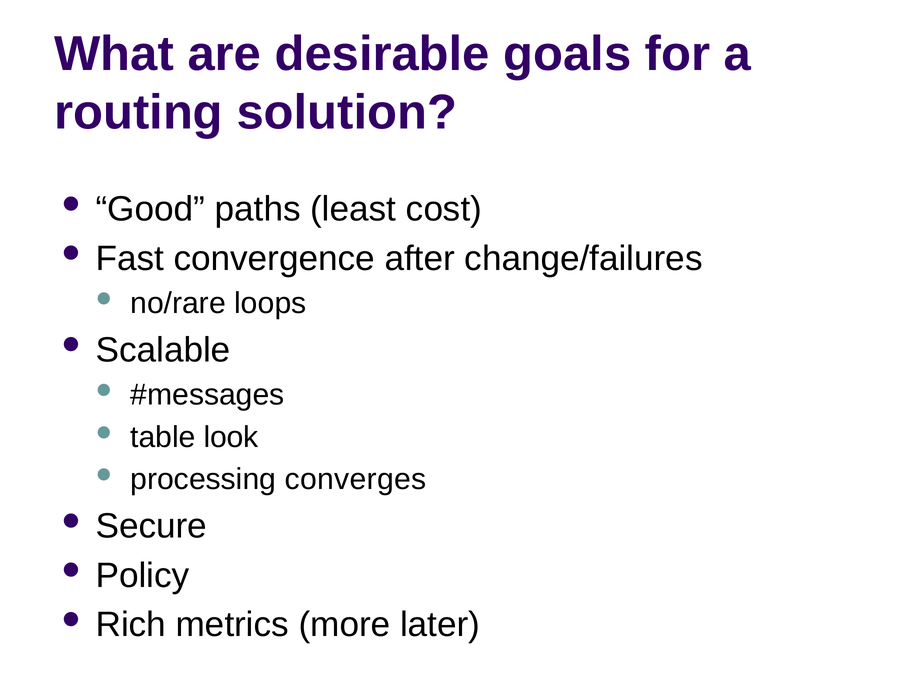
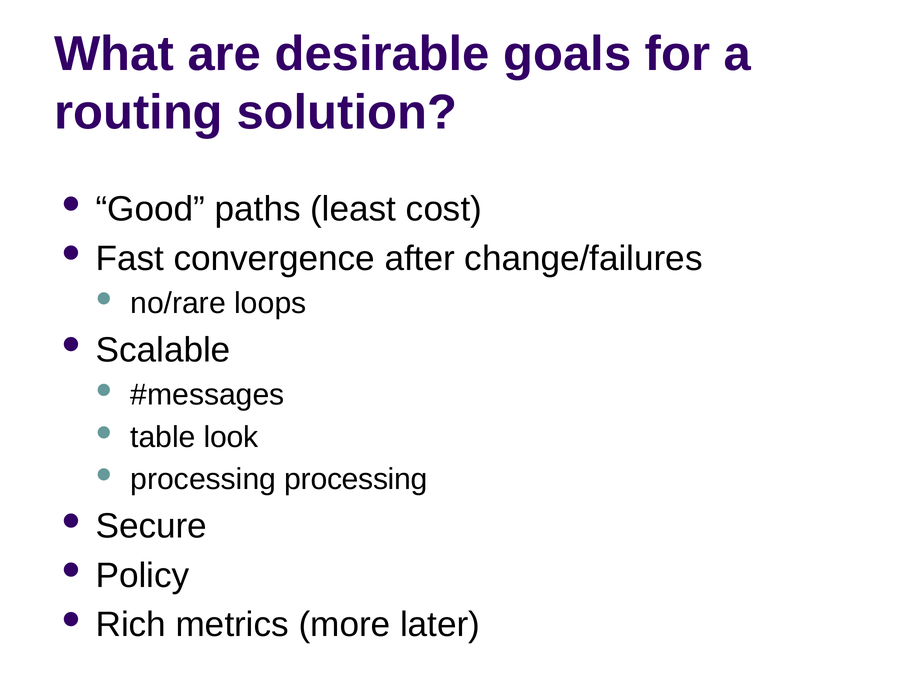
processing converges: converges -> processing
